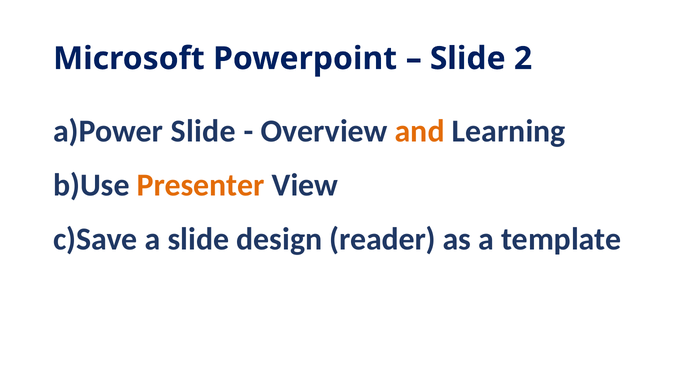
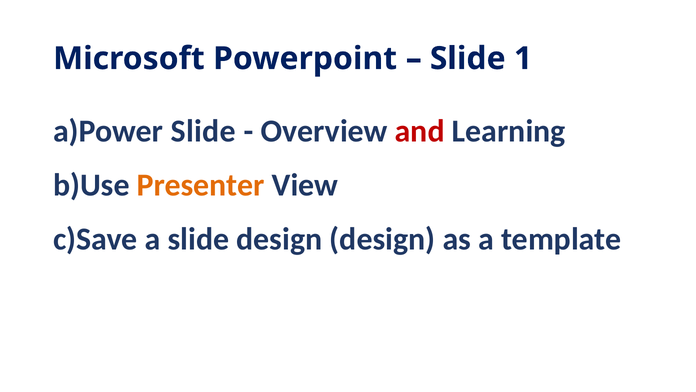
2: 2 -> 1
and colour: orange -> red
design reader: reader -> design
